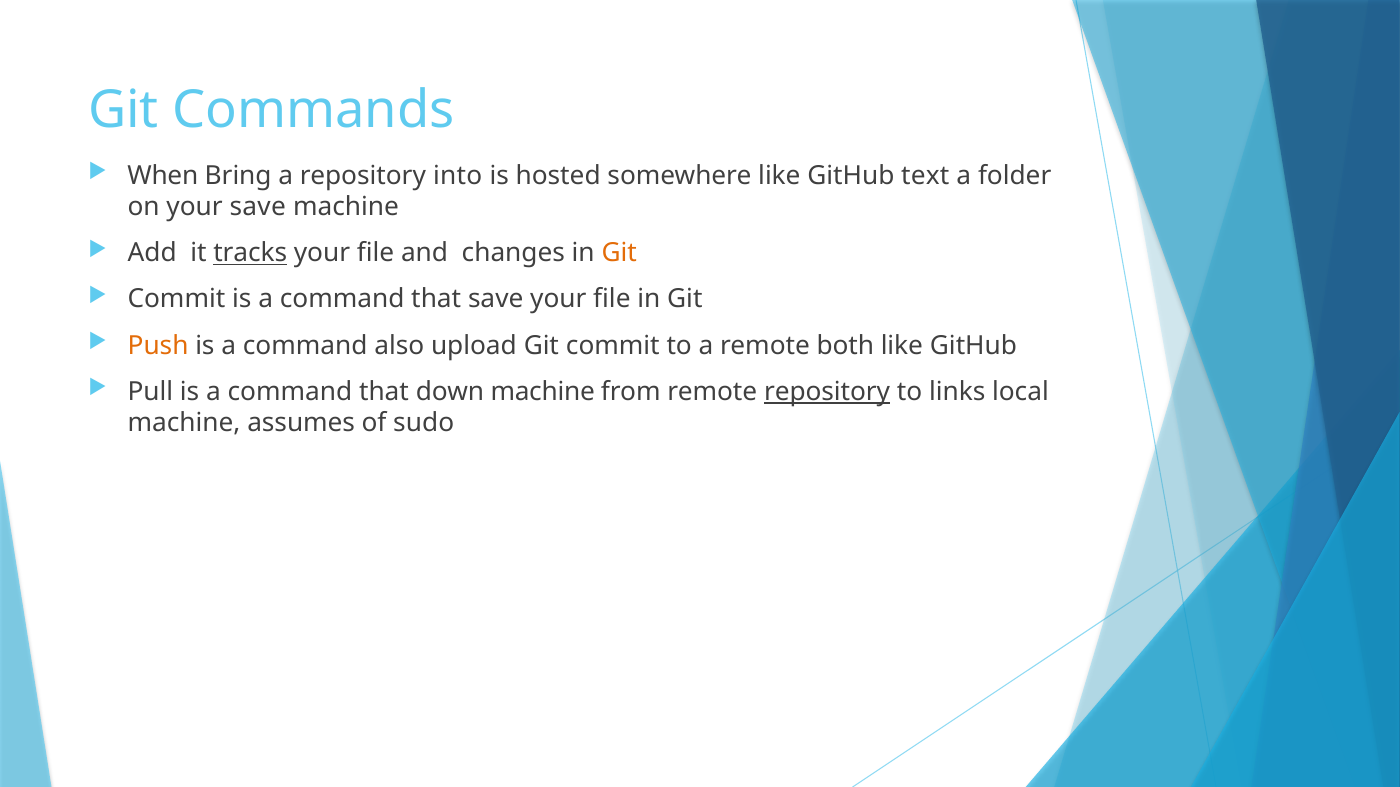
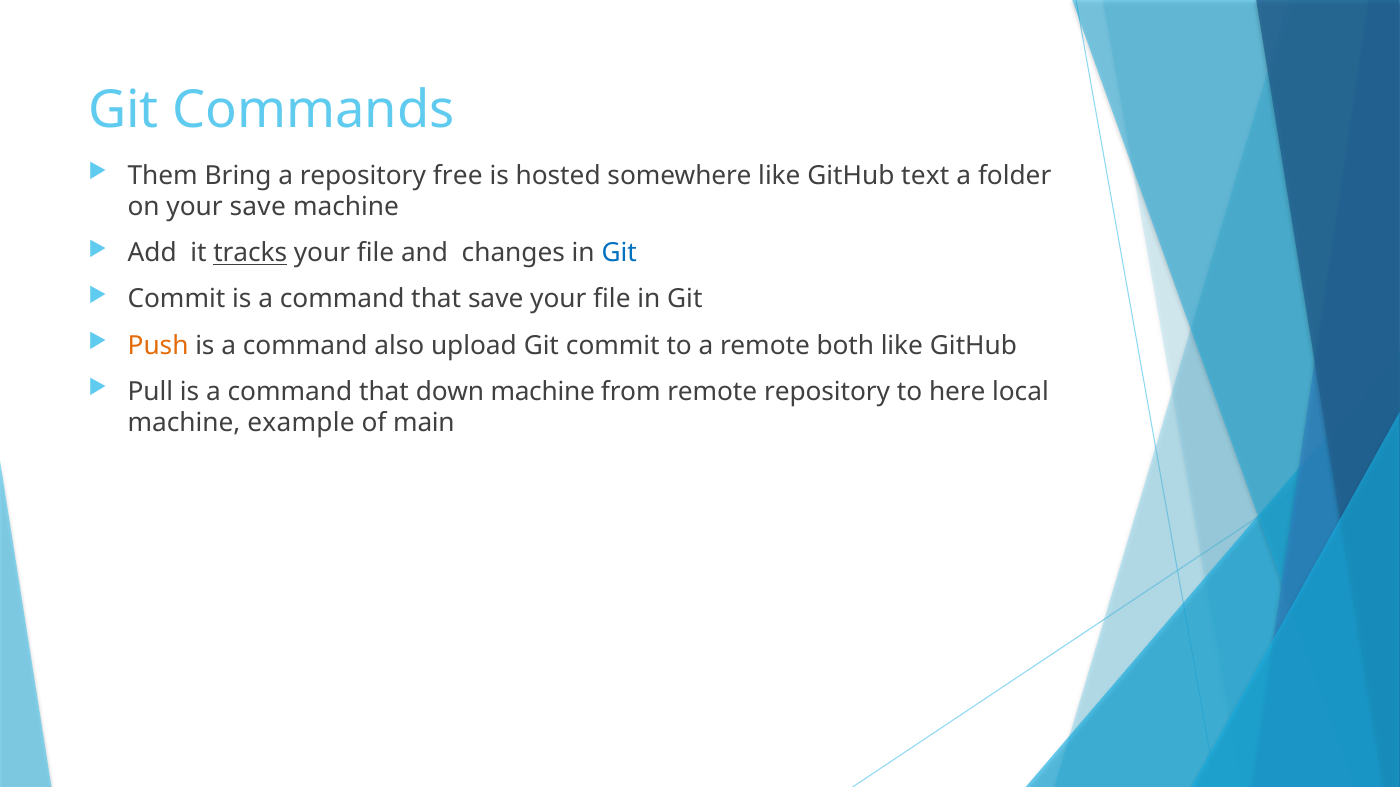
When: When -> Them
into: into -> free
Git at (619, 253) colour: orange -> blue
repository at (827, 392) underline: present -> none
links: links -> here
assumes: assumes -> example
sudo: sudo -> main
